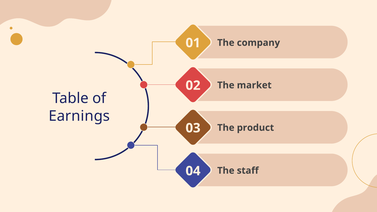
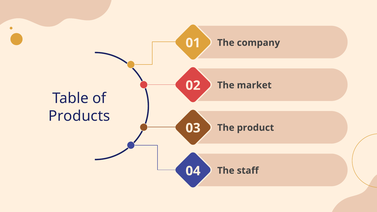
Earnings: Earnings -> Products
